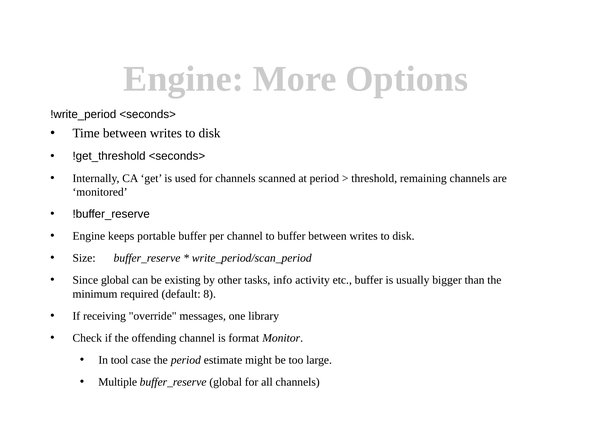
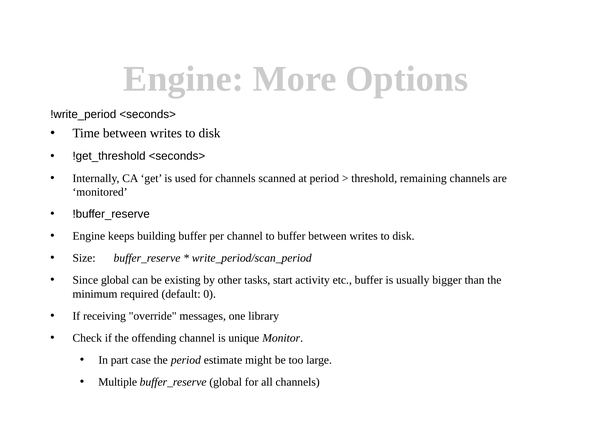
portable: portable -> building
info: info -> start
8: 8 -> 0
format: format -> unique
tool: tool -> part
